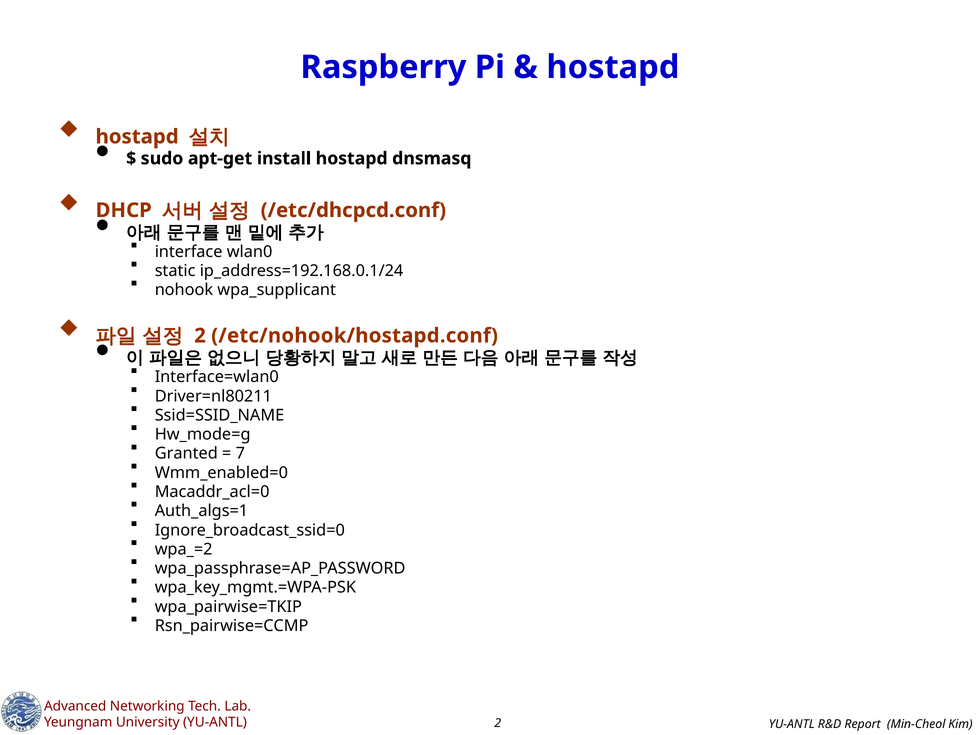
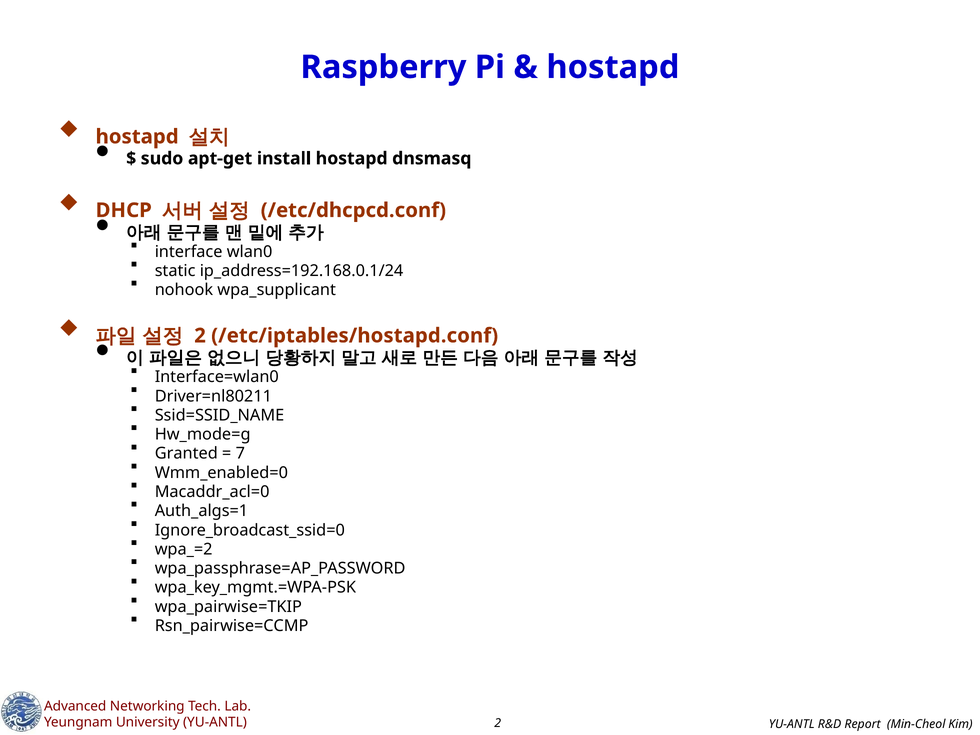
/etc/nohook/hostapd.conf: /etc/nohook/hostapd.conf -> /etc/iptables/hostapd.conf
